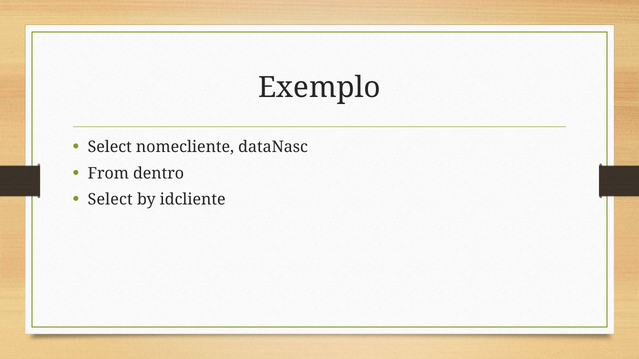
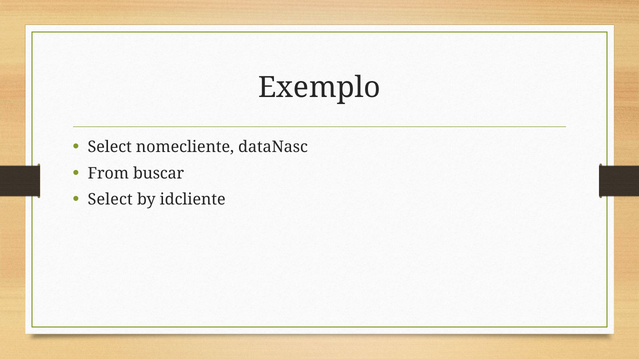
dentro: dentro -> buscar
